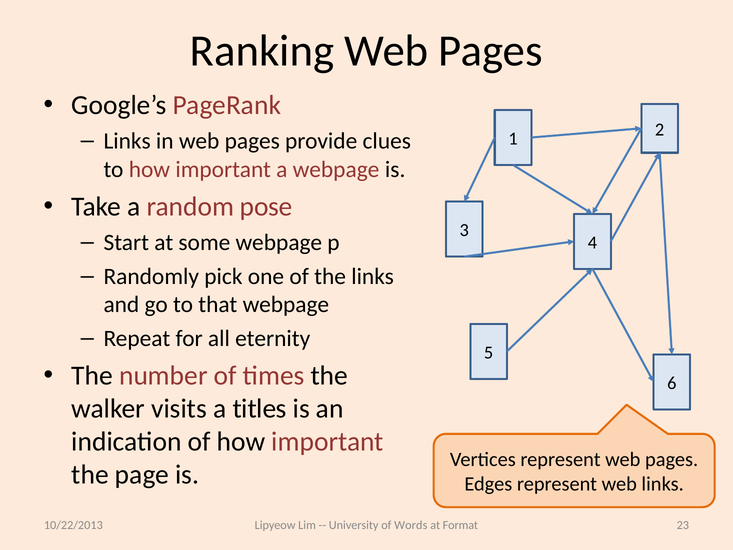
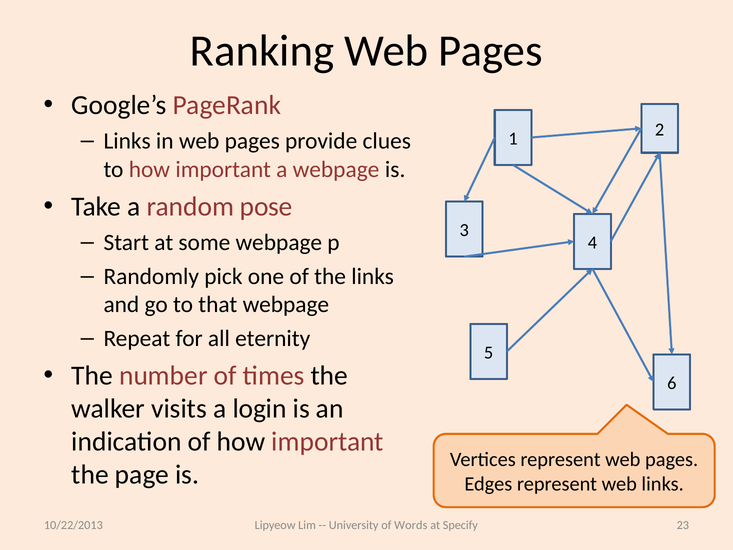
titles: titles -> login
Format: Format -> Specify
